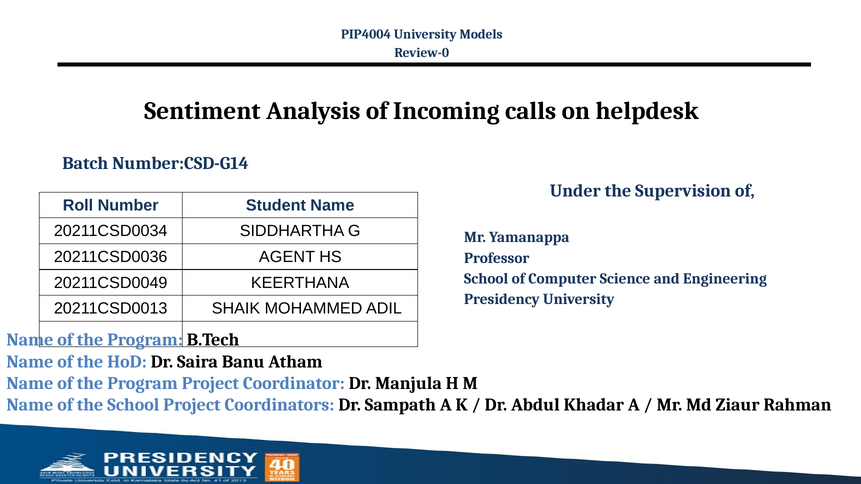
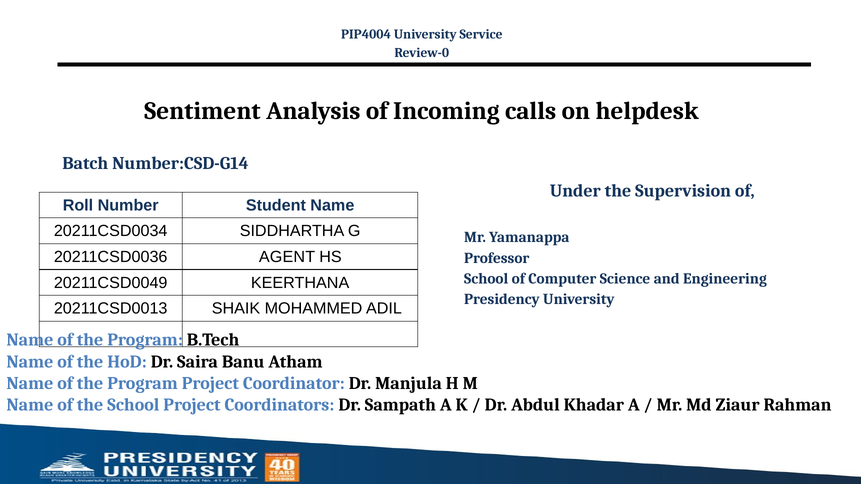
Models: Models -> Service
